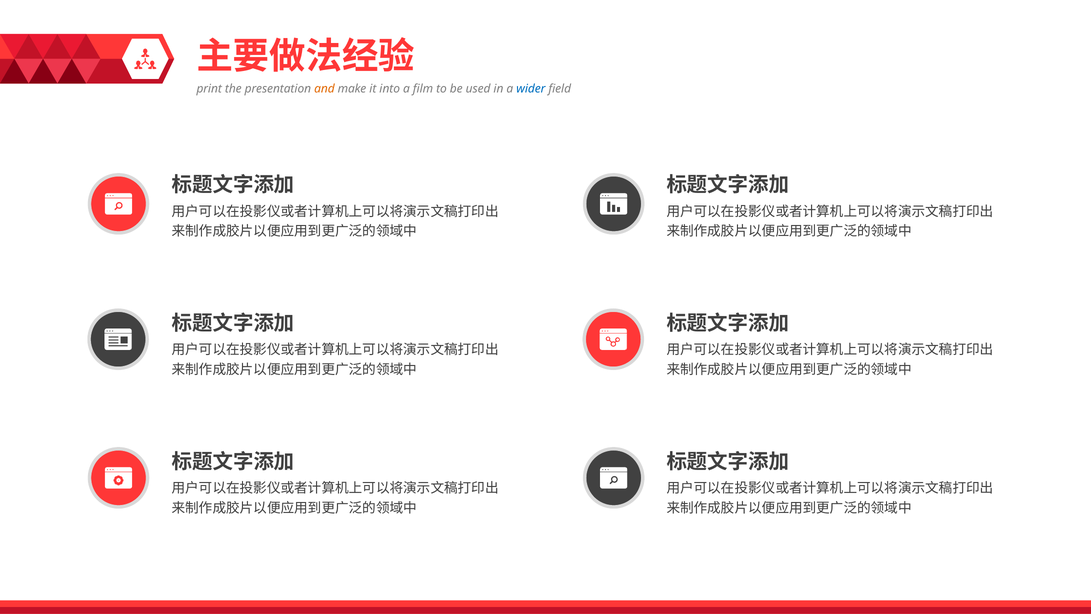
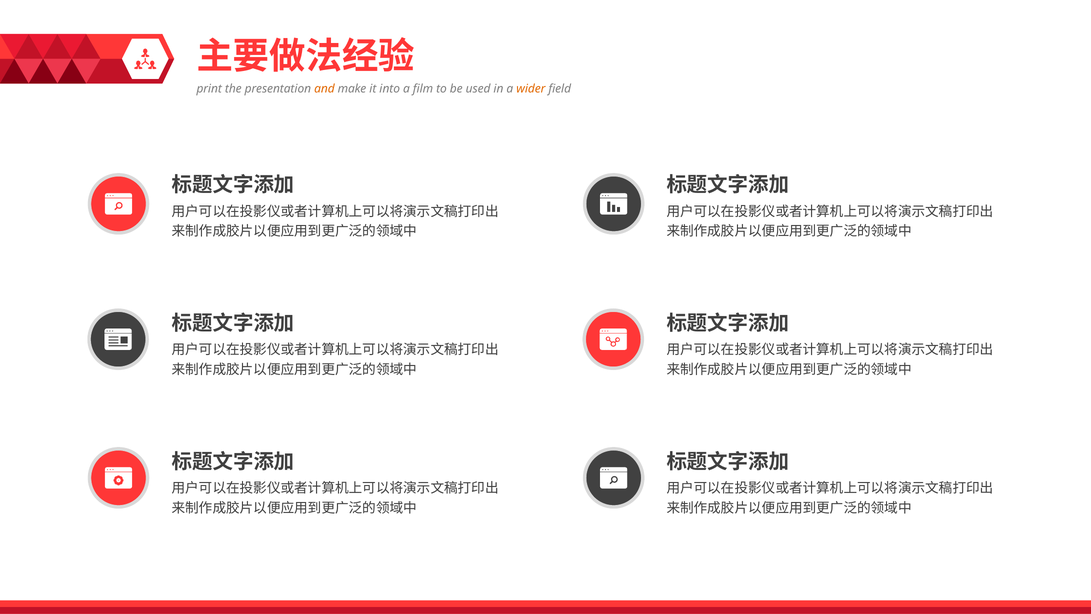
wider colour: blue -> orange
